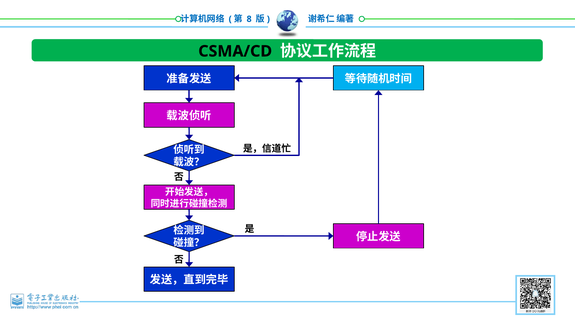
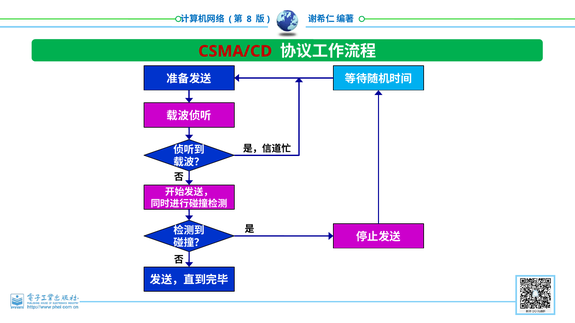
CSMA/CD colour: black -> red
